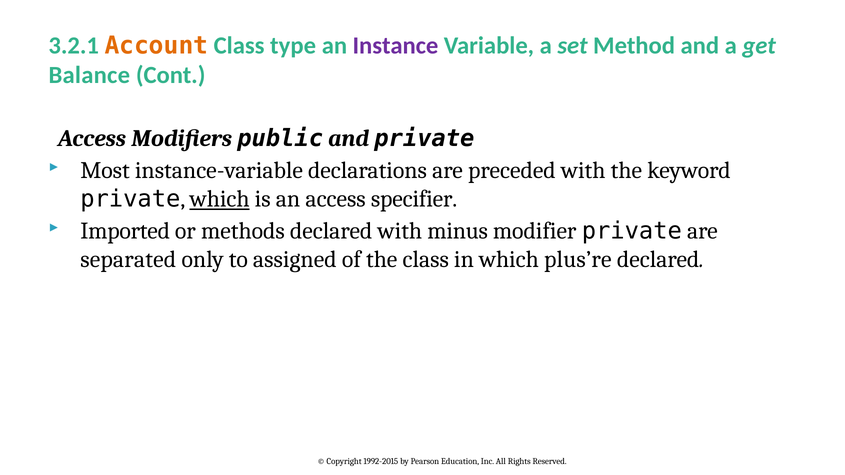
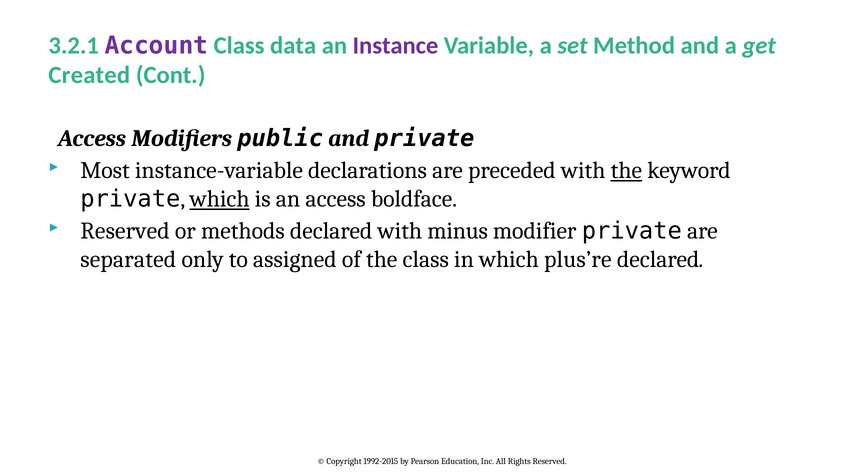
Account colour: orange -> purple
type: type -> data
Balance: Balance -> Created
the at (626, 171) underline: none -> present
specifier: specifier -> boldface
Imported at (125, 231): Imported -> Reserved
